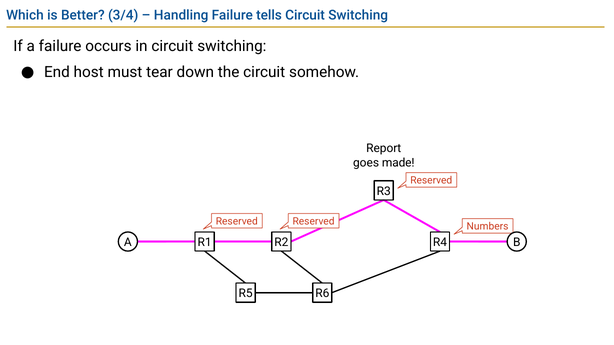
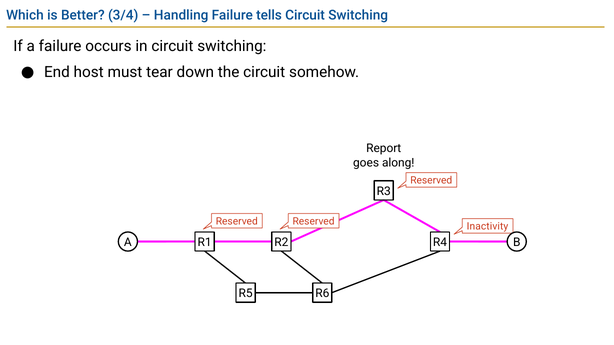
made: made -> along
Numbers: Numbers -> Inactivity
